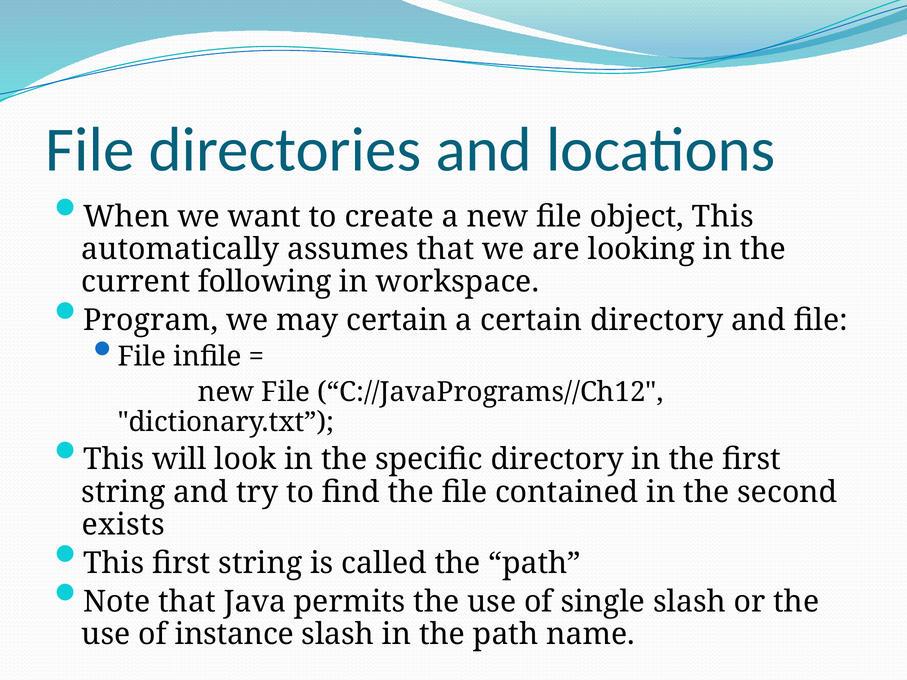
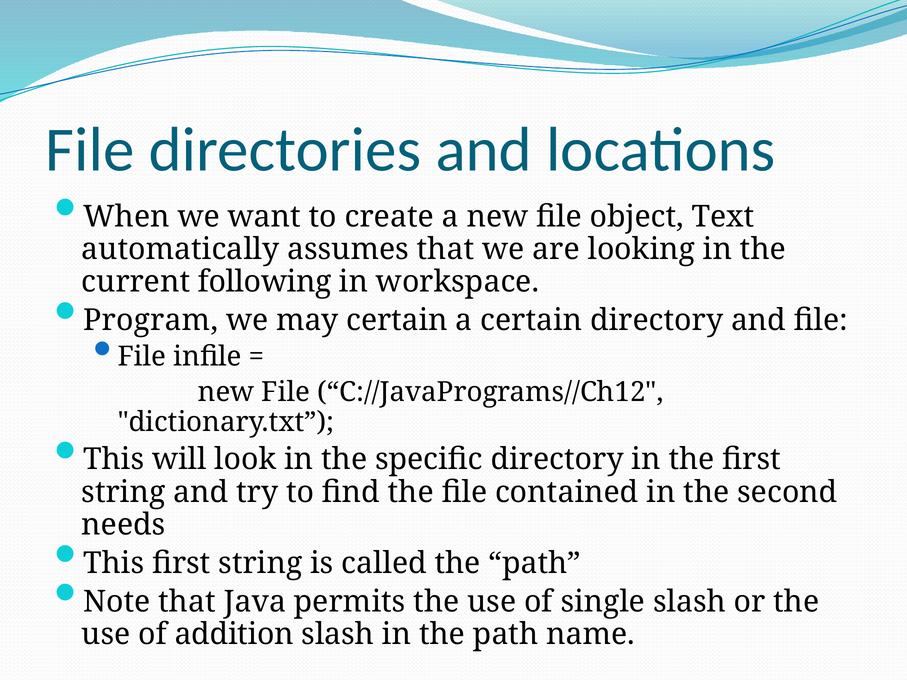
object This: This -> Text
exists: exists -> needs
instance: instance -> addition
